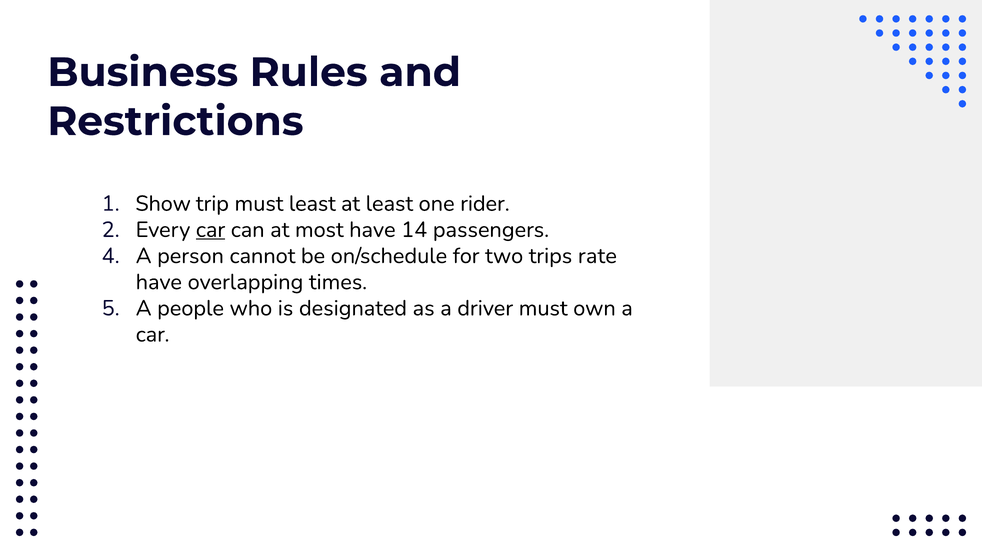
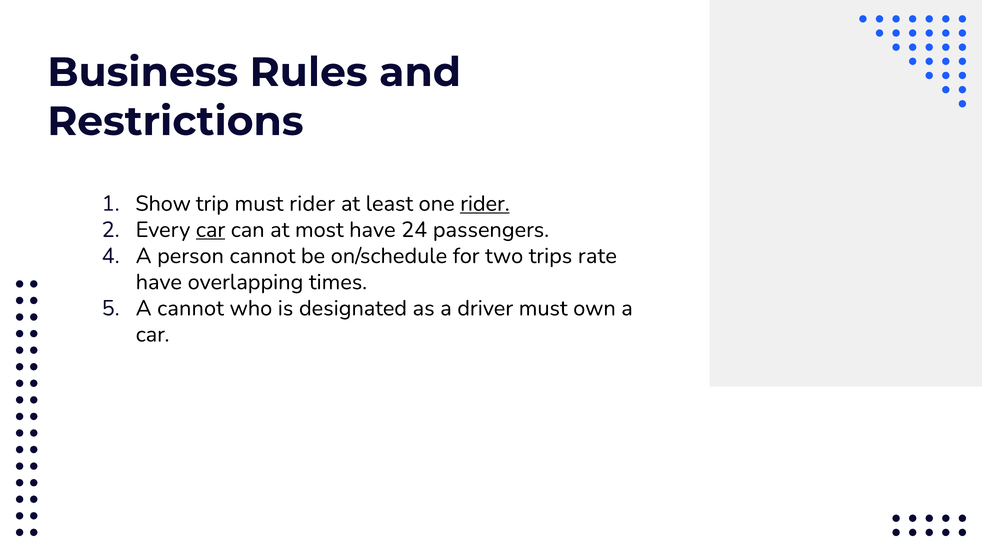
must least: least -> rider
rider at (485, 204) underline: none -> present
14: 14 -> 24
A people: people -> cannot
